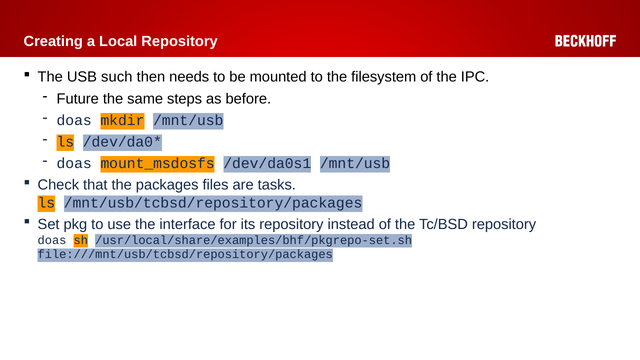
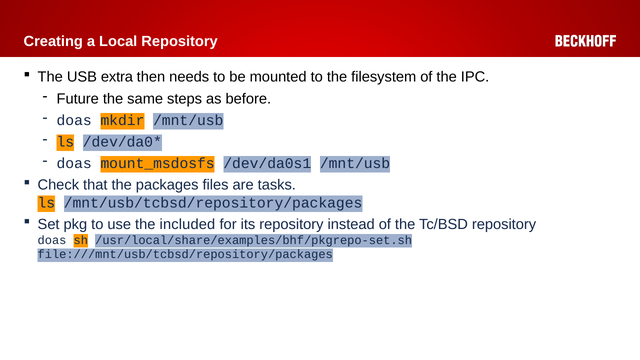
such: such -> extra
interface: interface -> included
